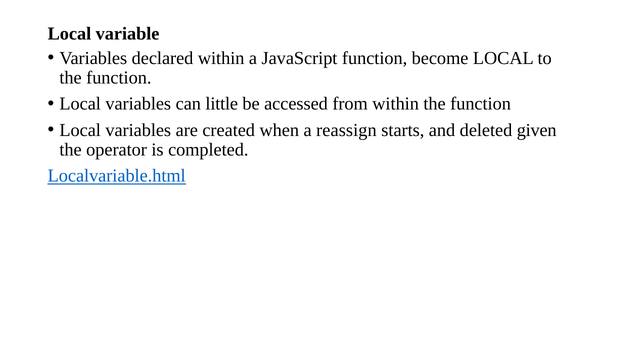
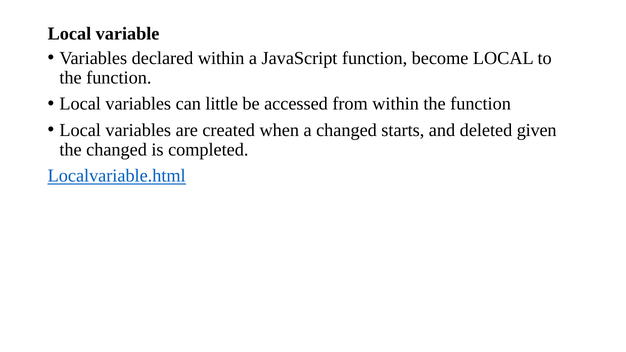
a reassign: reassign -> changed
the operator: operator -> changed
